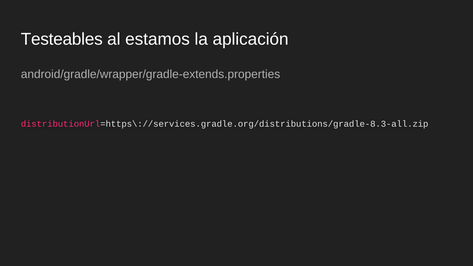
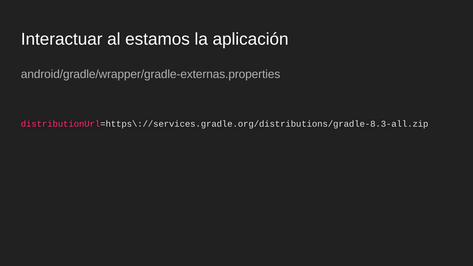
Testeables: Testeables -> Interactuar
android/gradle/wrapper/gradle-extends.properties: android/gradle/wrapper/gradle-extends.properties -> android/gradle/wrapper/gradle-externas.properties
